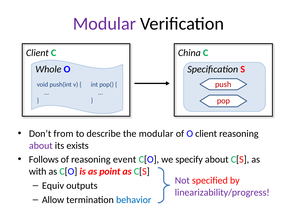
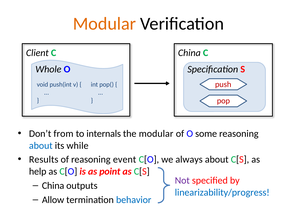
Modular at (104, 24) colour: purple -> orange
describe: describe -> internals
O client: client -> some
about at (41, 145) colour: purple -> blue
exists: exists -> while
Follows: Follows -> Results
specify: specify -> always
with: with -> help
Equiv at (53, 185): Equiv -> China
linearizability/progress colour: purple -> blue
